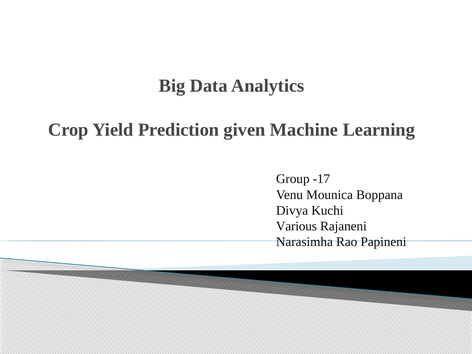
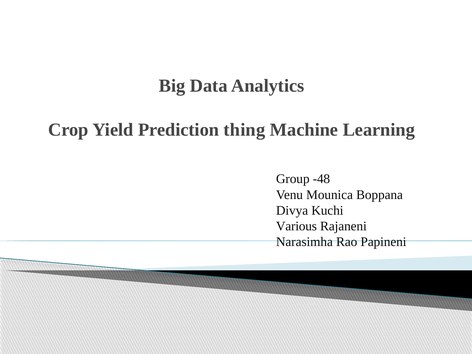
given: given -> thing
-17: -17 -> -48
